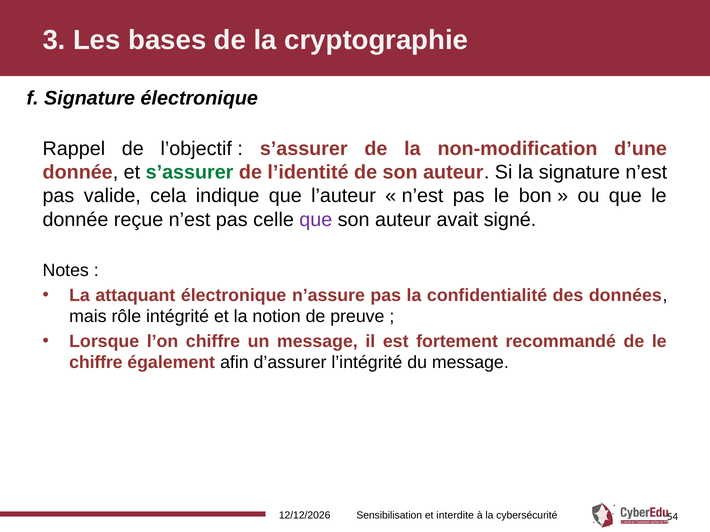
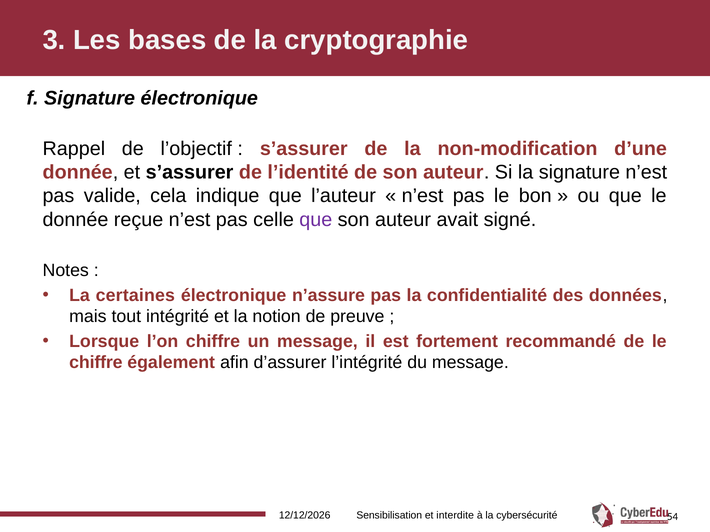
s’assurer at (190, 172) colour: green -> black
attaquant: attaquant -> certaines
rôle: rôle -> tout
